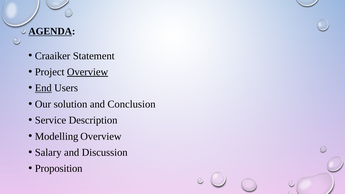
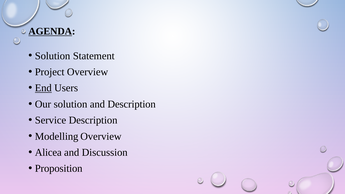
Craaiker at (53, 56): Craaiker -> Solution
Overview at (88, 72) underline: present -> none
and Conclusion: Conclusion -> Description
Salary: Salary -> Alicea
